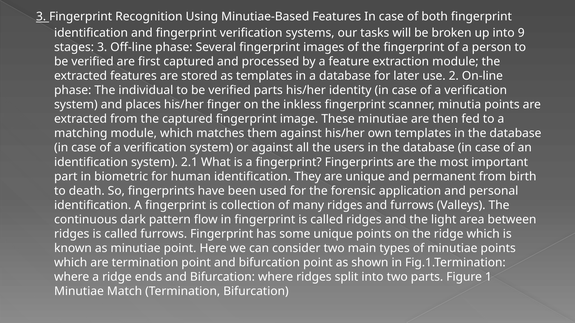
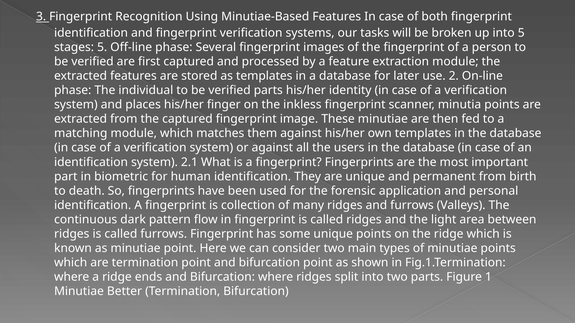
into 9: 9 -> 5
stages 3: 3 -> 5
Match: Match -> Better
